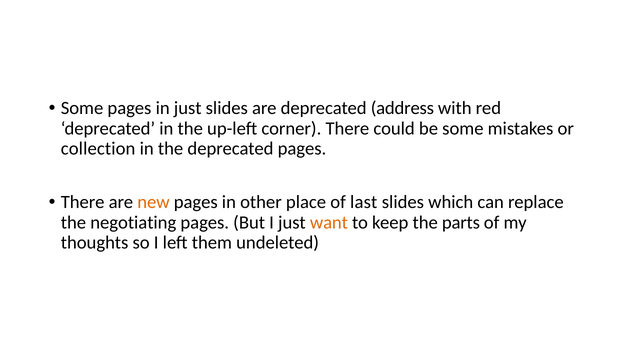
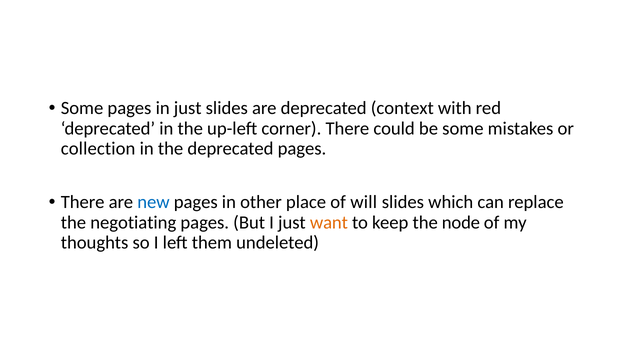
address: address -> context
new colour: orange -> blue
last: last -> will
parts: parts -> node
